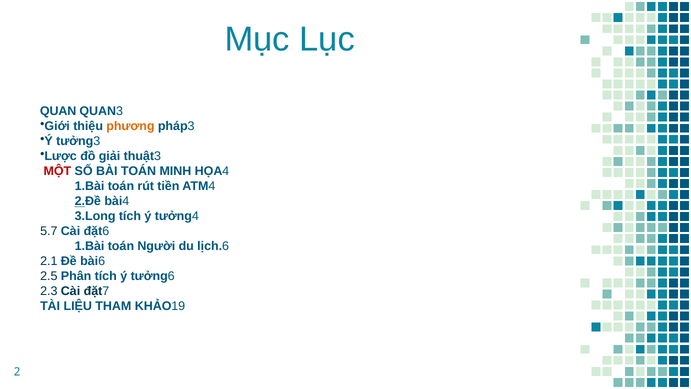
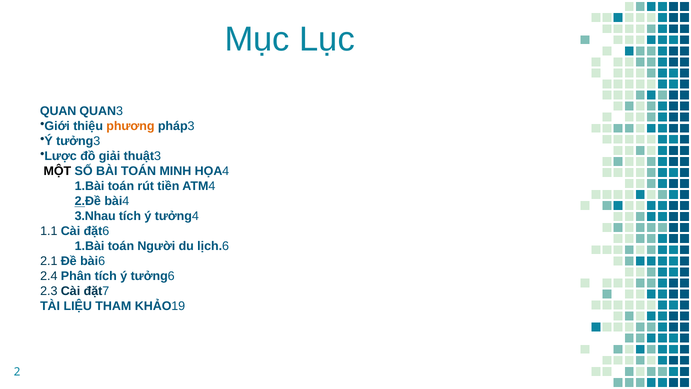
MỘT colour: red -> black
3.Long: 3.Long -> 3.Nhau
5.7: 5.7 -> 1.1
2.5: 2.5 -> 2.4
